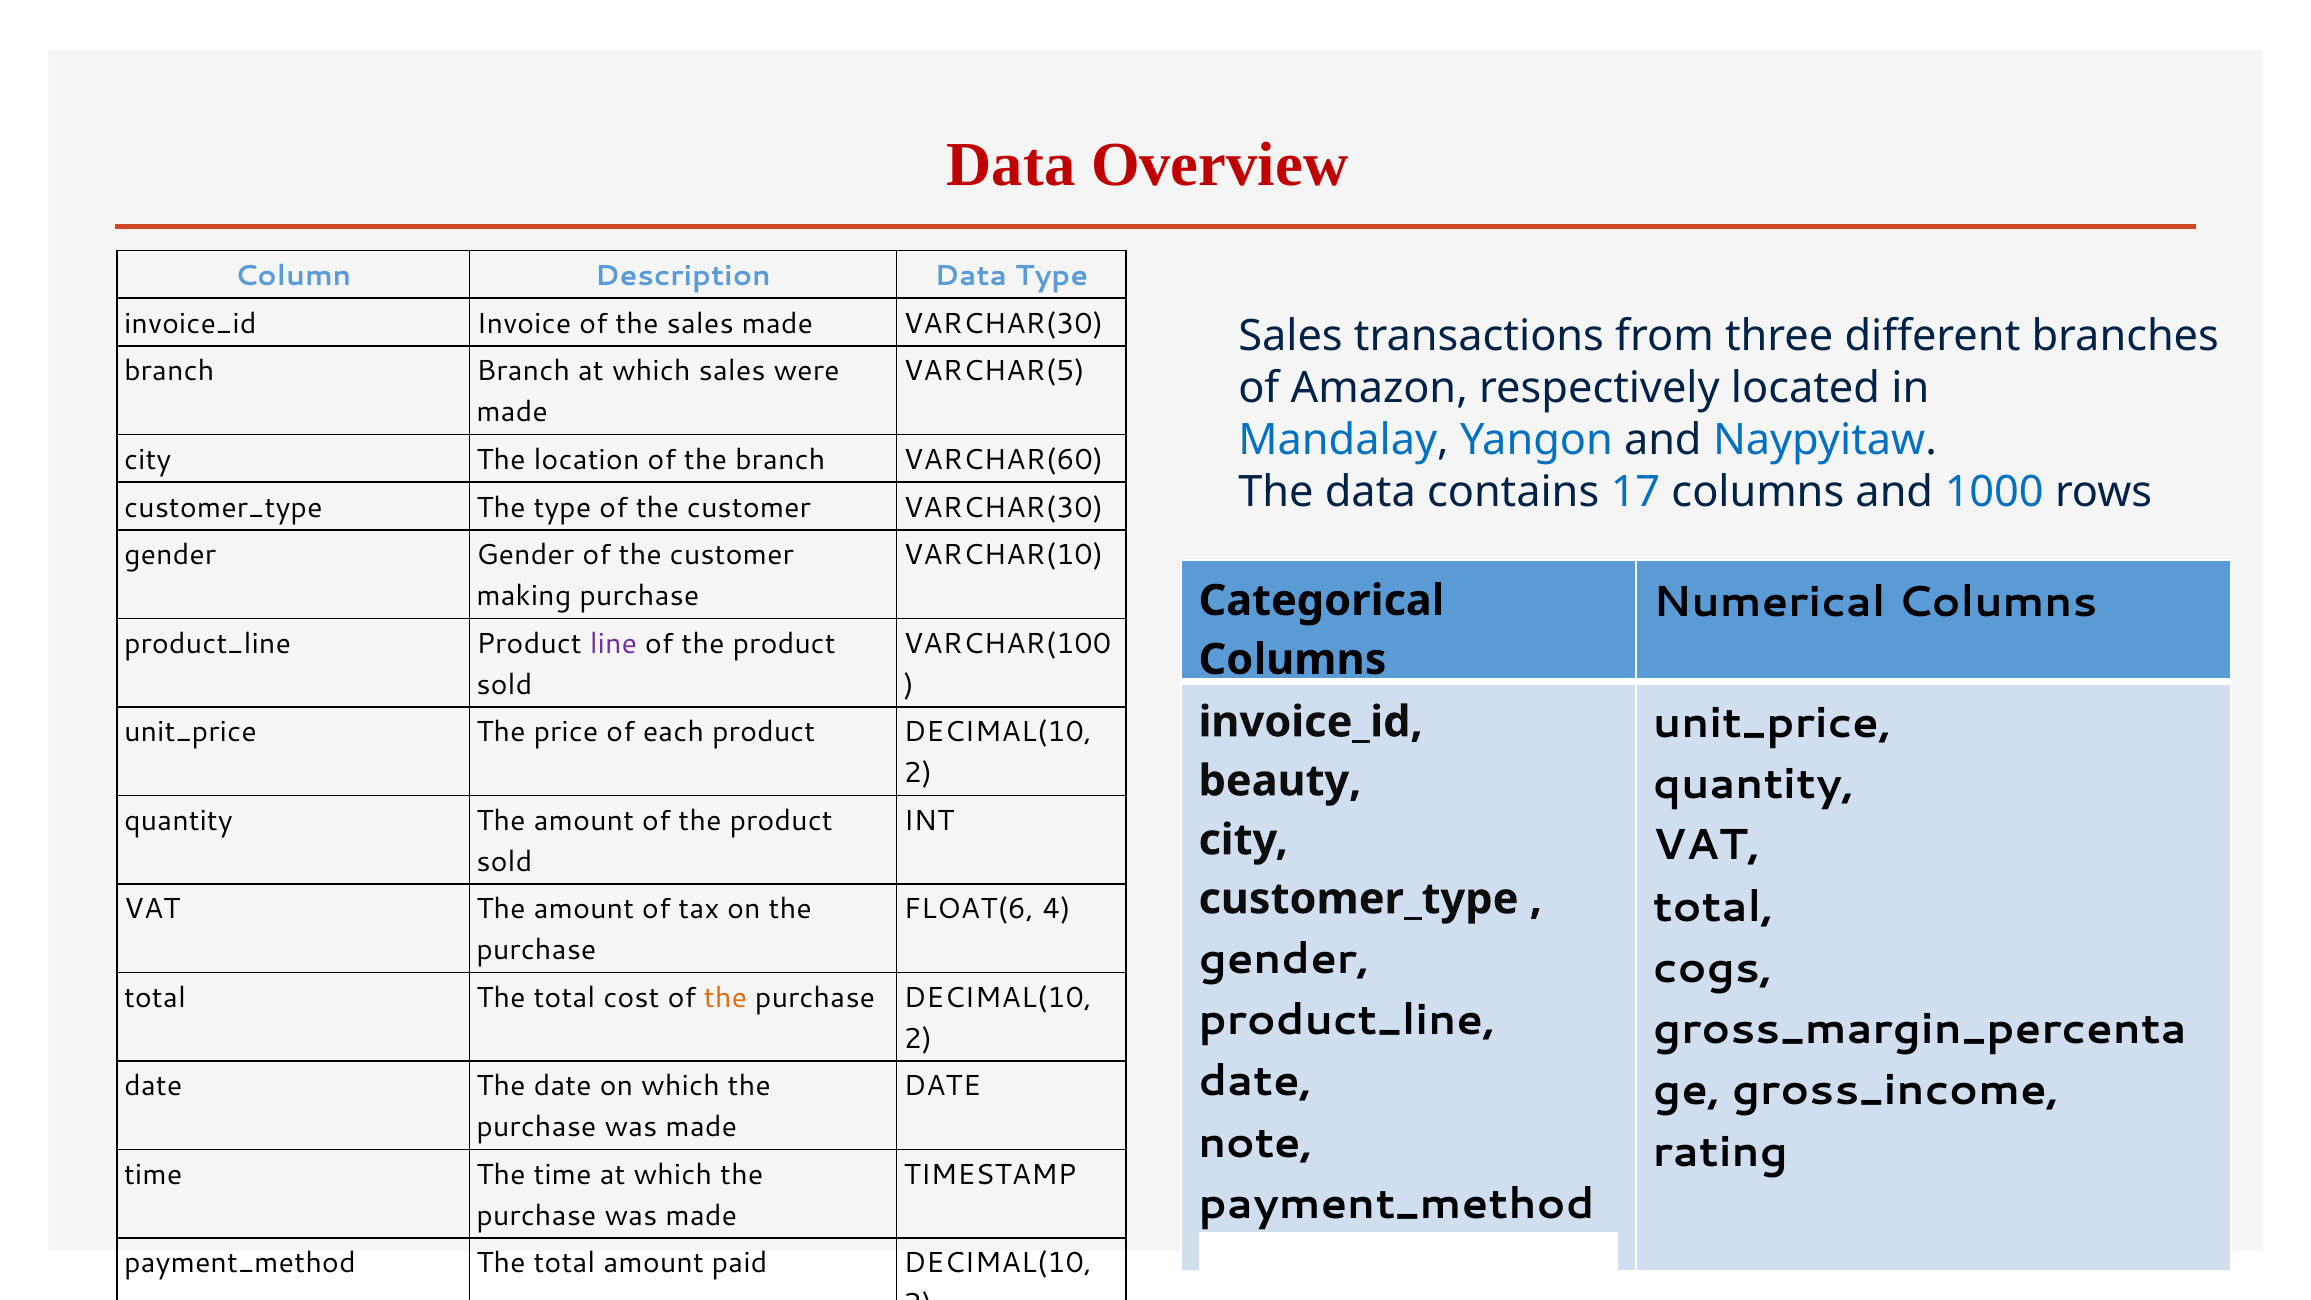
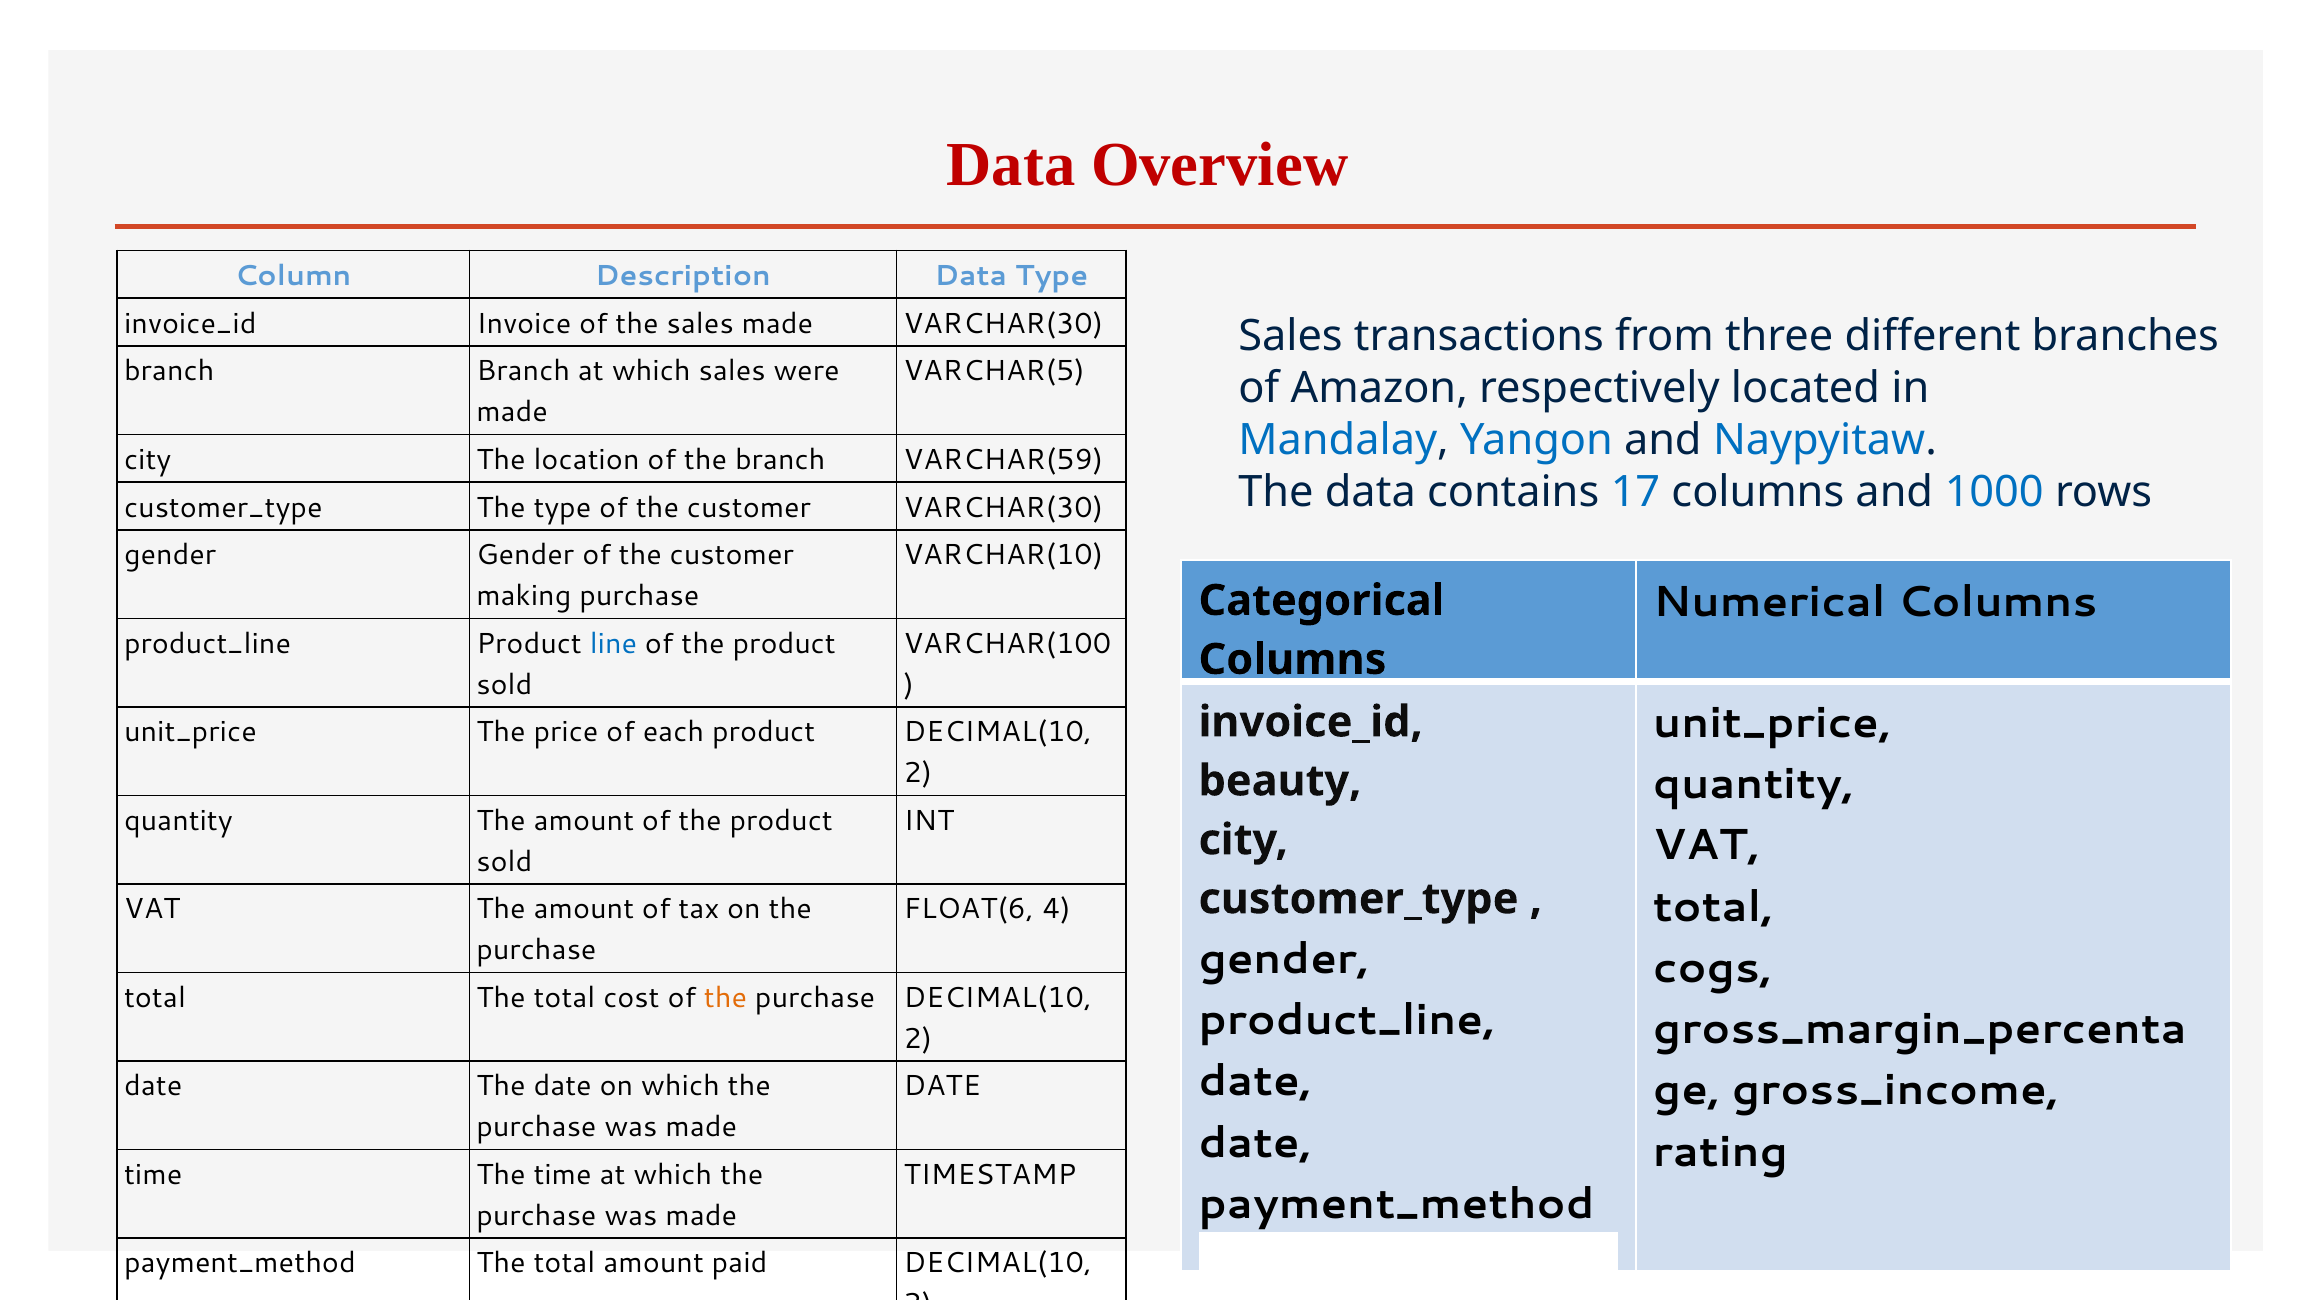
VARCHAR(60: VARCHAR(60 -> VARCHAR(59
line colour: purple -> blue
note at (1255, 1143): note -> date
